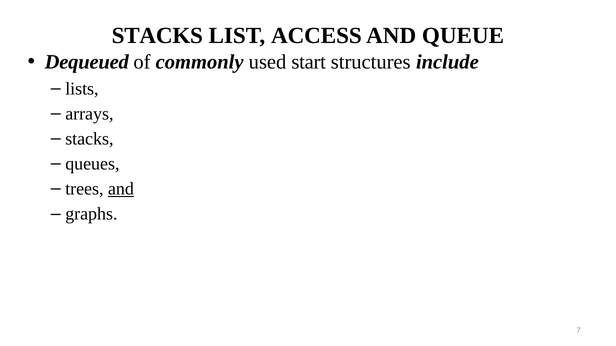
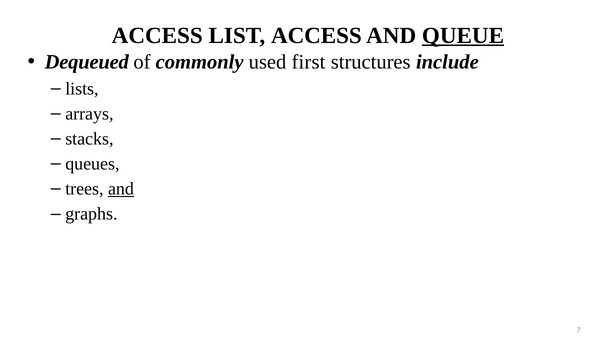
STACKS at (157, 35): STACKS -> ACCESS
QUEUE underline: none -> present
start: start -> first
